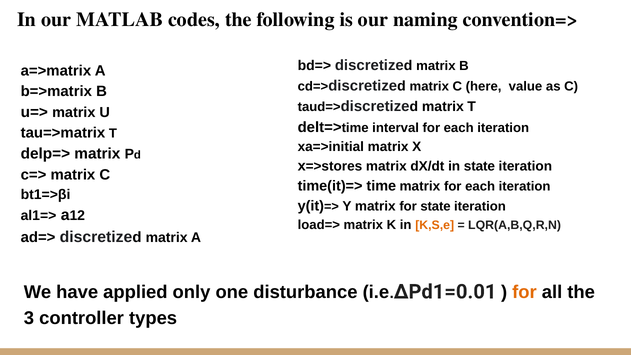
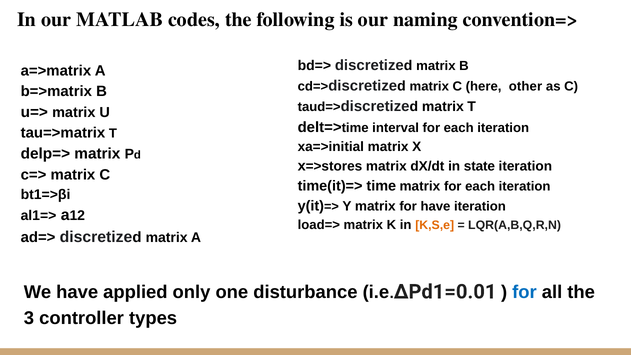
value: value -> other
for state: state -> have
for at (524, 292) colour: orange -> blue
